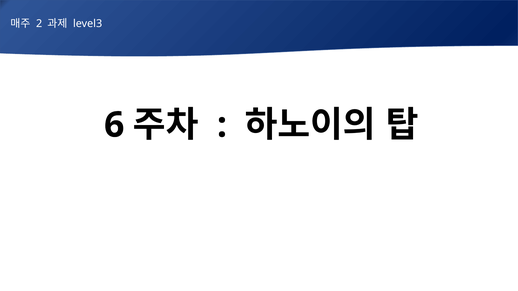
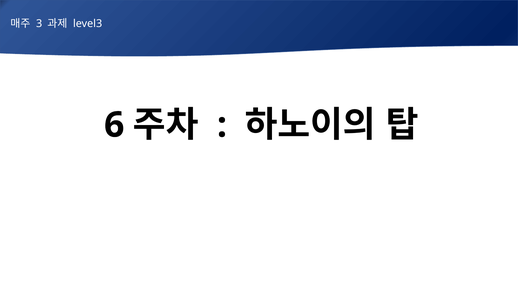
2: 2 -> 3
